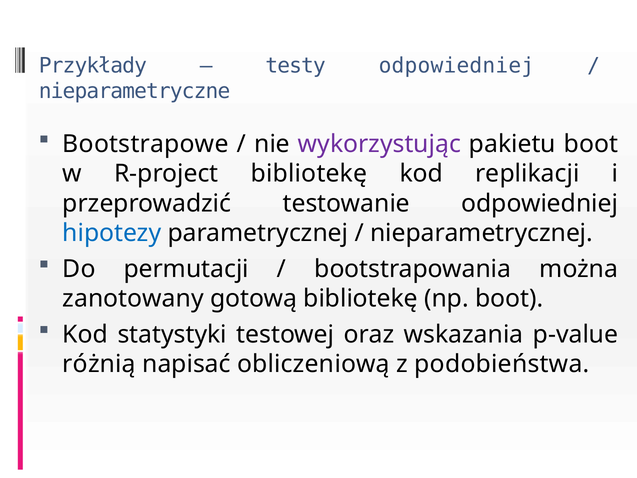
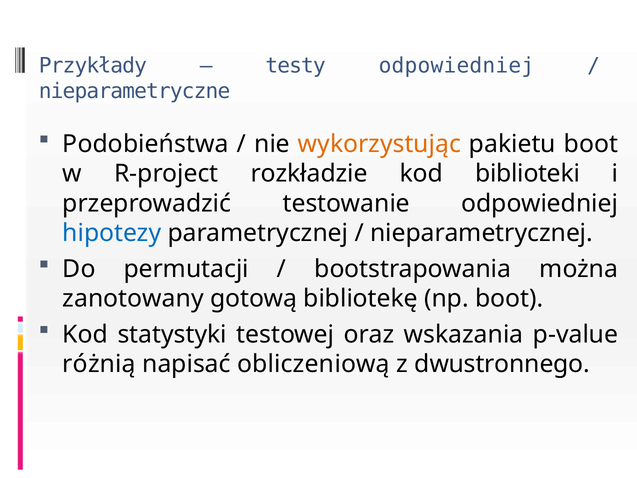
Bootstrapowe: Bootstrapowe -> Podobieństwa
wykorzystując colour: purple -> orange
R-project bibliotekę: bibliotekę -> rozkładzie
replikacji: replikacji -> biblioteki
podobieństwa: podobieństwa -> dwustronnego
